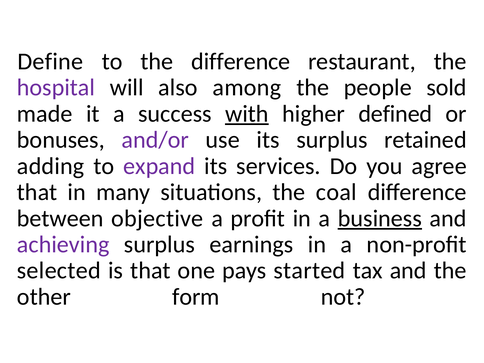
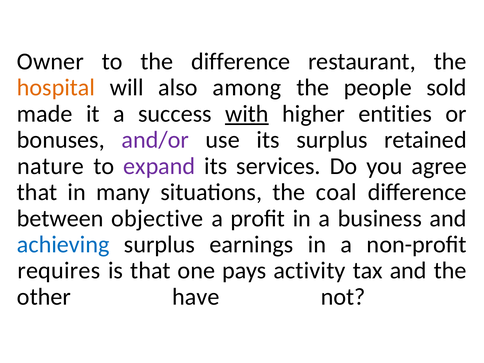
Define: Define -> Owner
hospital colour: purple -> orange
defined: defined -> entities
adding: adding -> nature
business underline: present -> none
achieving colour: purple -> blue
selected: selected -> requires
started: started -> activity
form: form -> have
